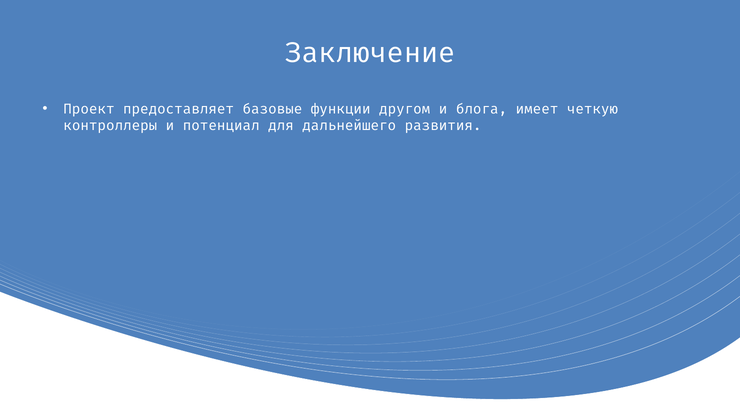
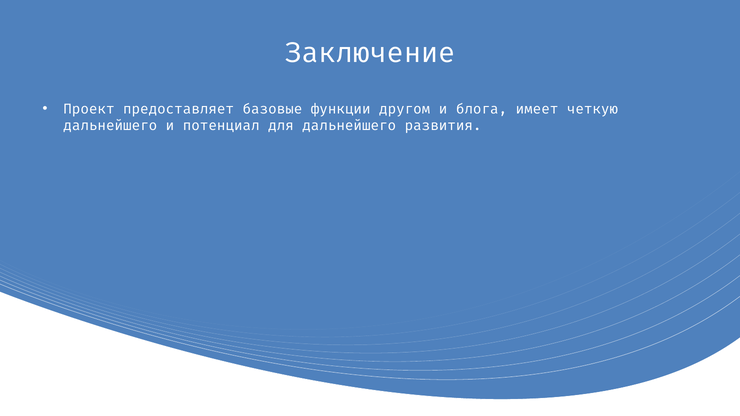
контроллеры at (110, 126): контроллеры -> дальнейшего
